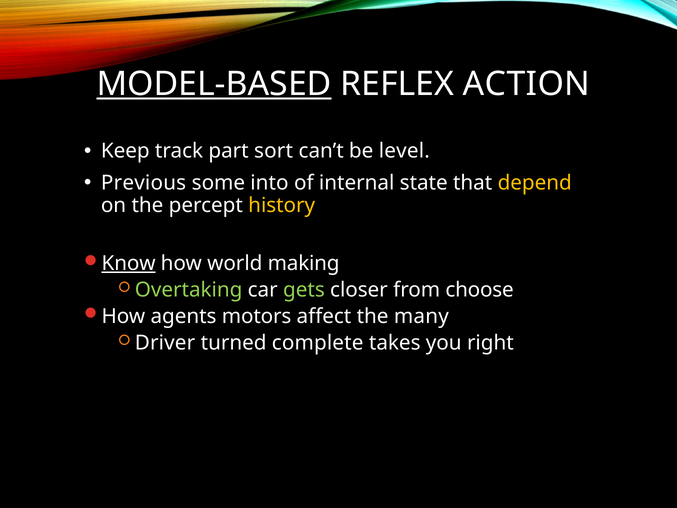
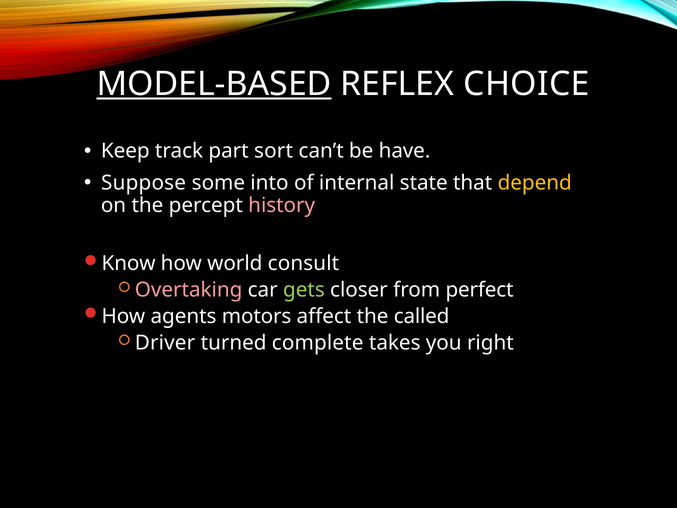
ACTION: ACTION -> CHOICE
level: level -> have
Previous: Previous -> Suppose
history colour: yellow -> pink
Know underline: present -> none
making: making -> consult
Overtaking colour: light green -> pink
choose: choose -> perfect
many: many -> called
